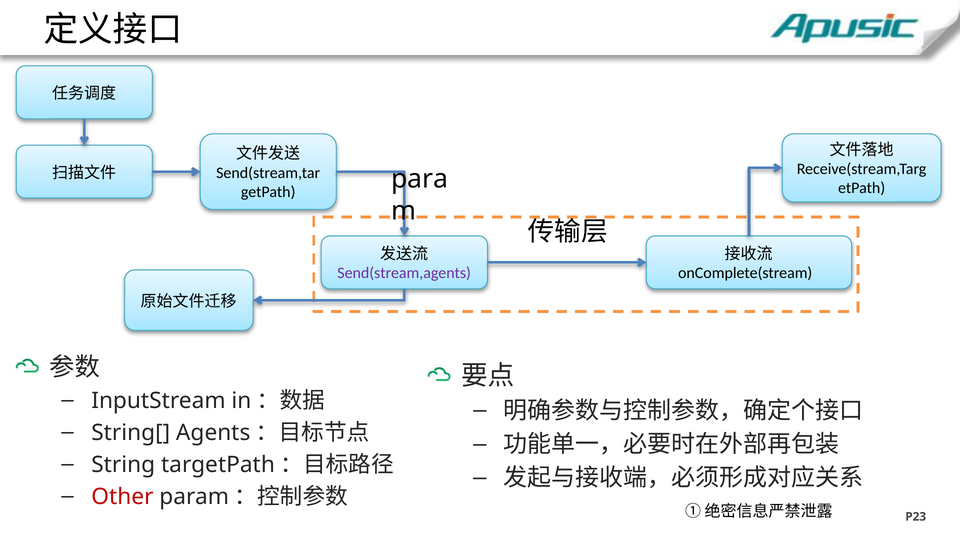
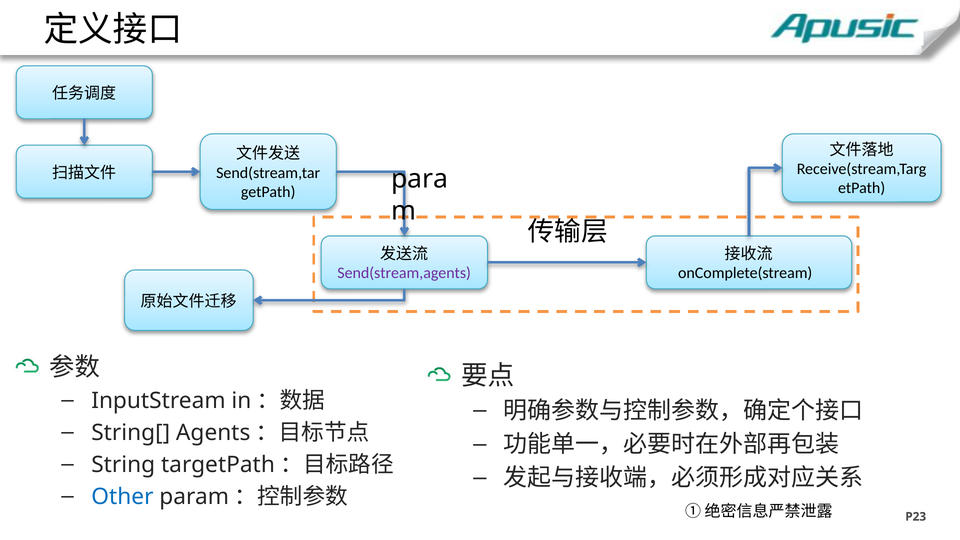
Other colour: red -> blue
